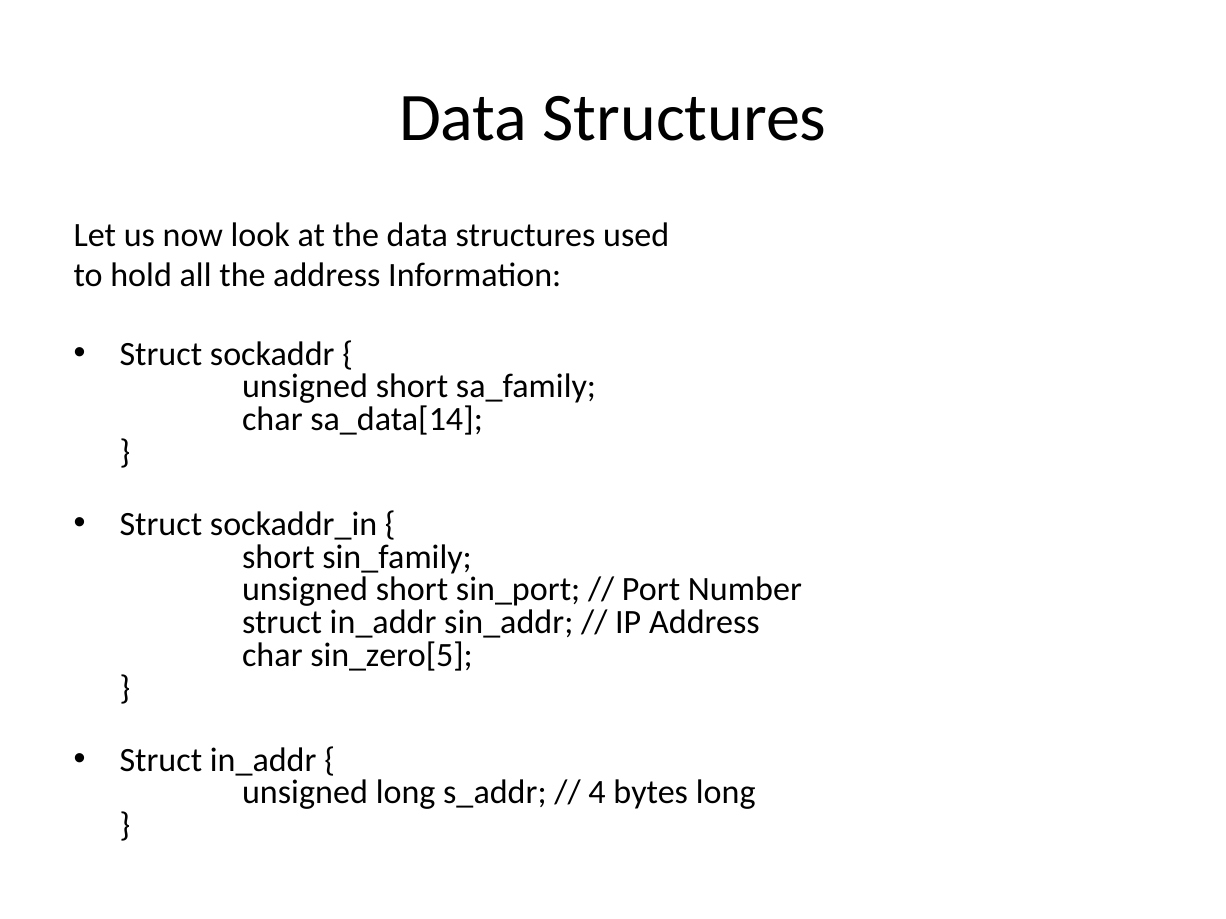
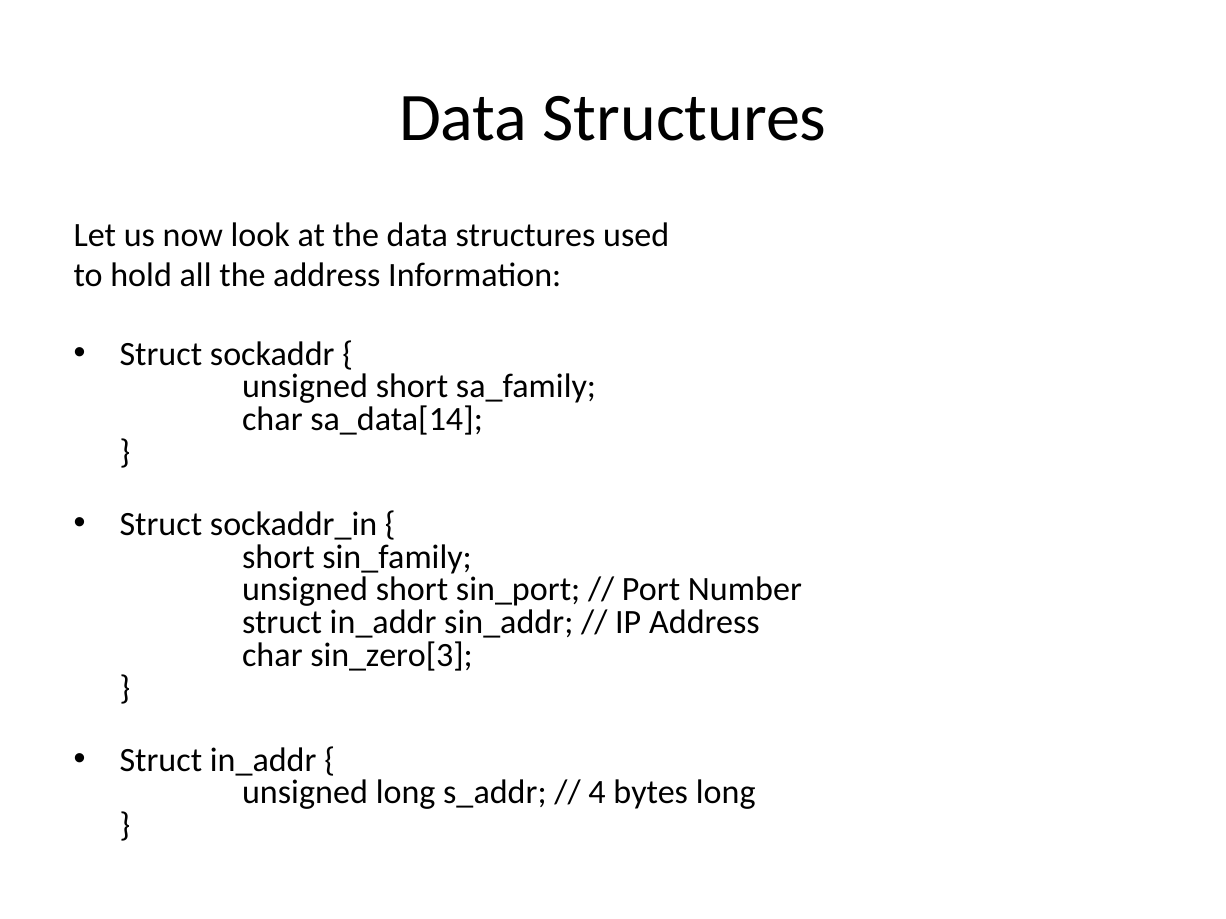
sin_zero[5: sin_zero[5 -> sin_zero[3
